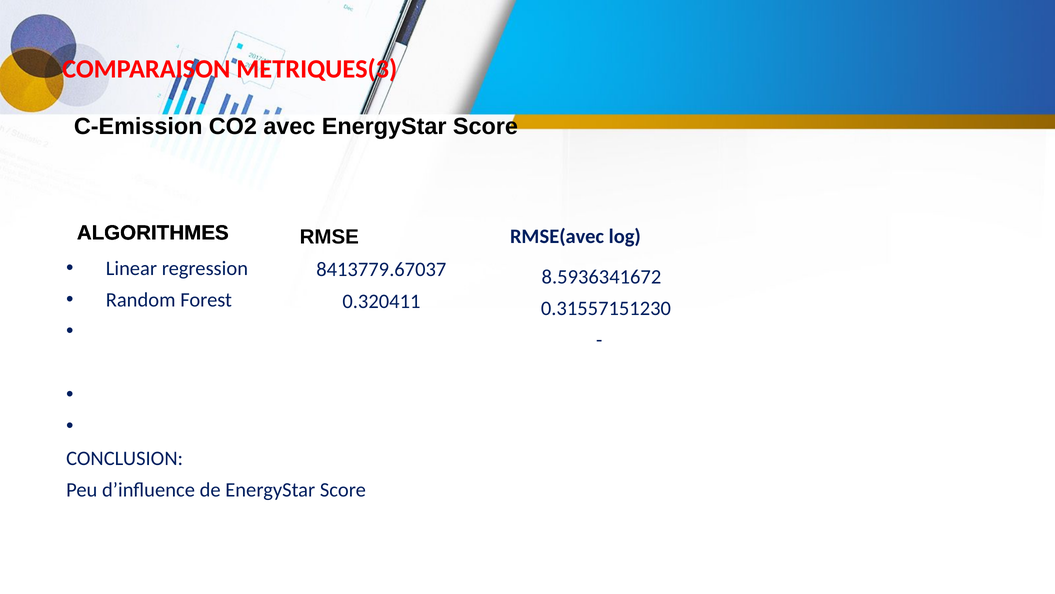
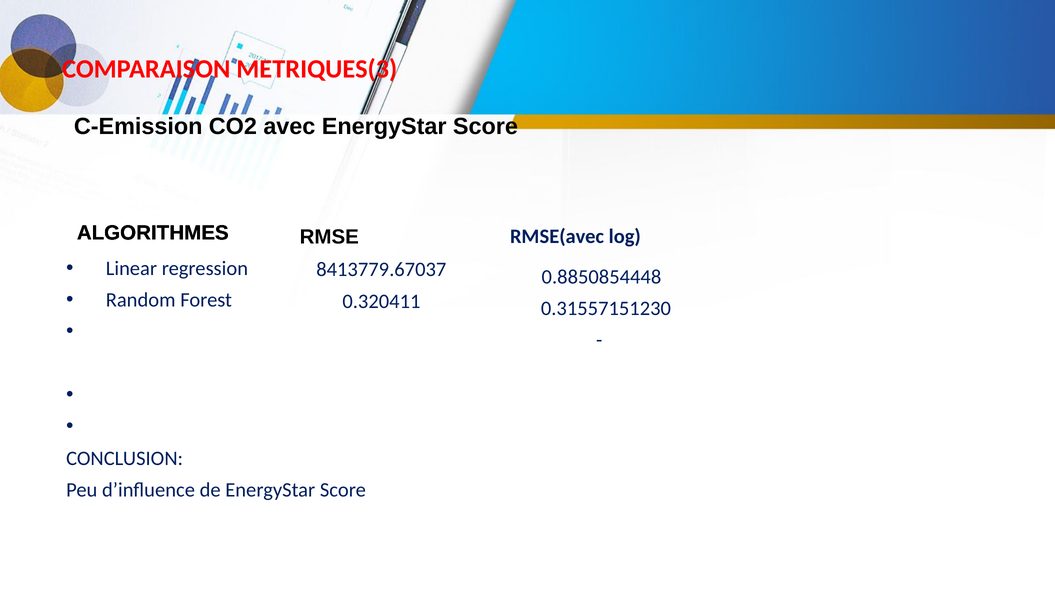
8.5936341672: 8.5936341672 -> 0.8850854448
